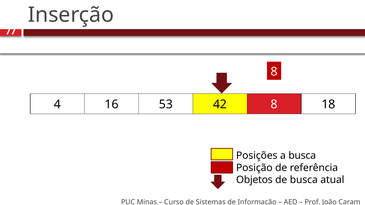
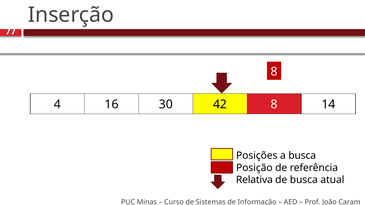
53: 53 -> 30
18: 18 -> 14
Objetos: Objetos -> Relativa
